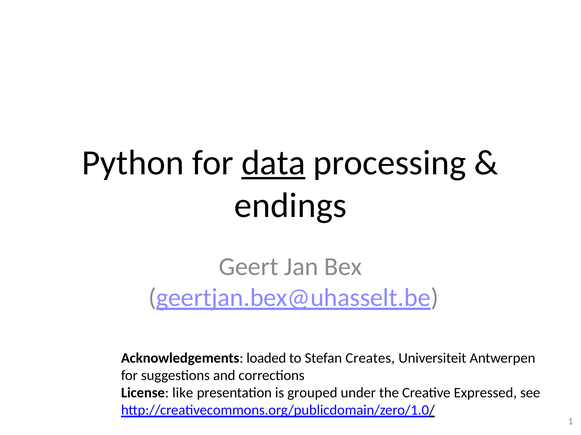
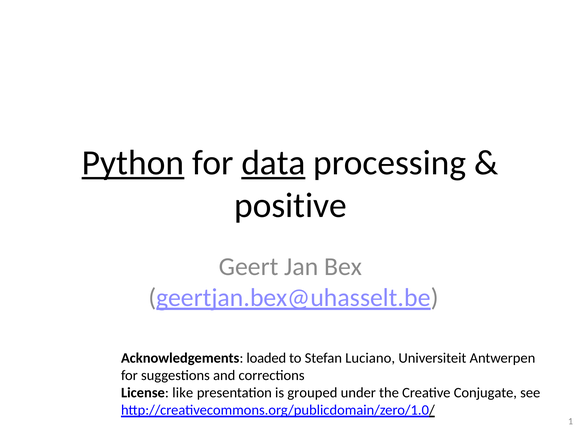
Python underline: none -> present
endings: endings -> positive
Creates: Creates -> Luciano
Expressed: Expressed -> Conjugate
